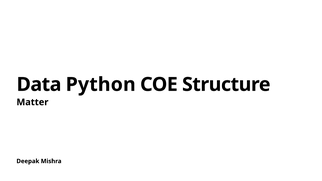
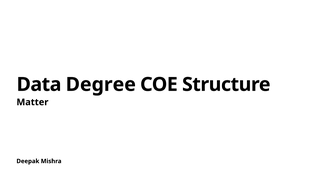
Python: Python -> Degree
